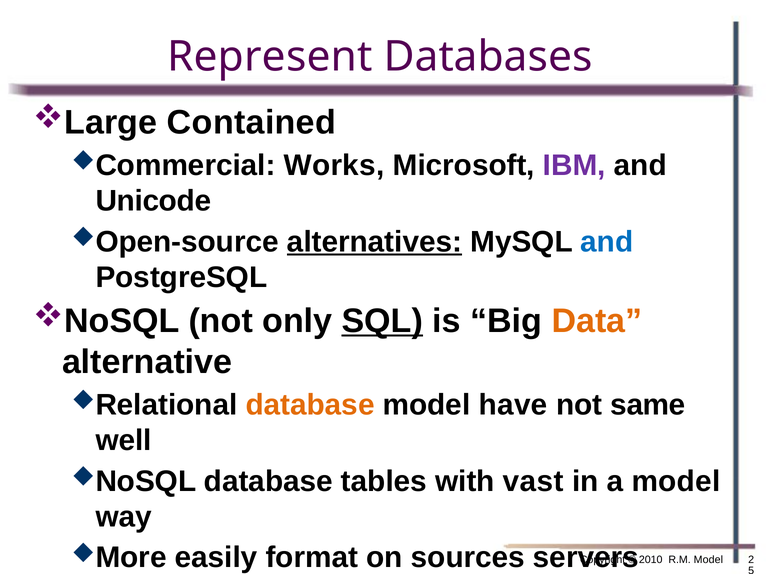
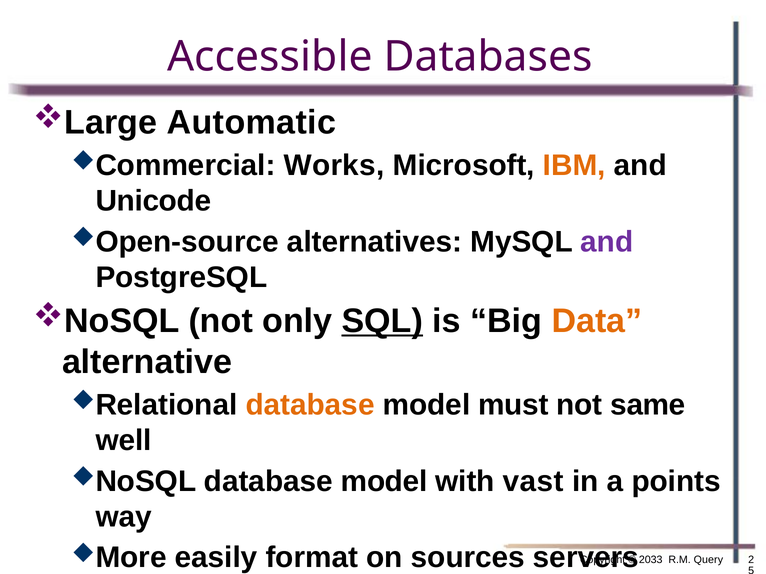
Represent: Represent -> Accessible
Contained: Contained -> Automatic
IBM colour: purple -> orange
alternatives underline: present -> none
and at (607, 242) colour: blue -> purple
have: have -> must
tables at (384, 482): tables -> model
a model: model -> points
2010: 2010 -> 2033
R.M Model: Model -> Query
